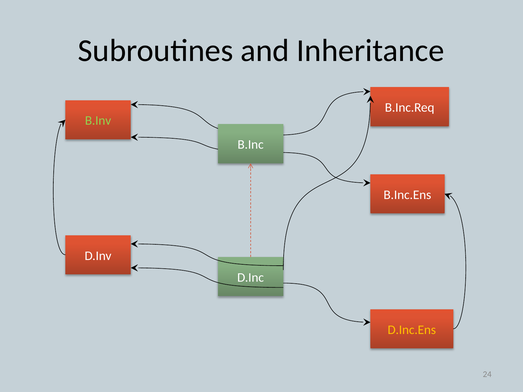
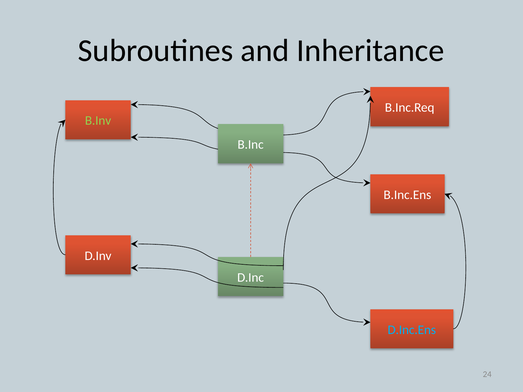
D.Inc.Ens colour: yellow -> light blue
